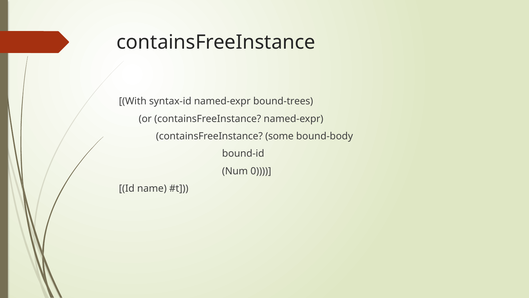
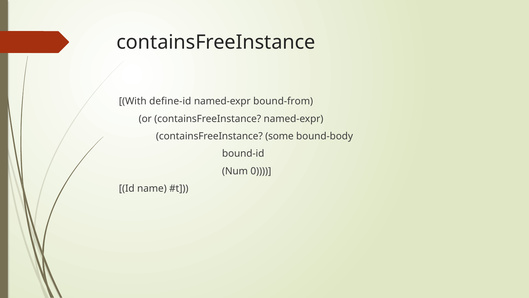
syntax-id: syntax-id -> define-id
bound-trees: bound-trees -> bound-from
